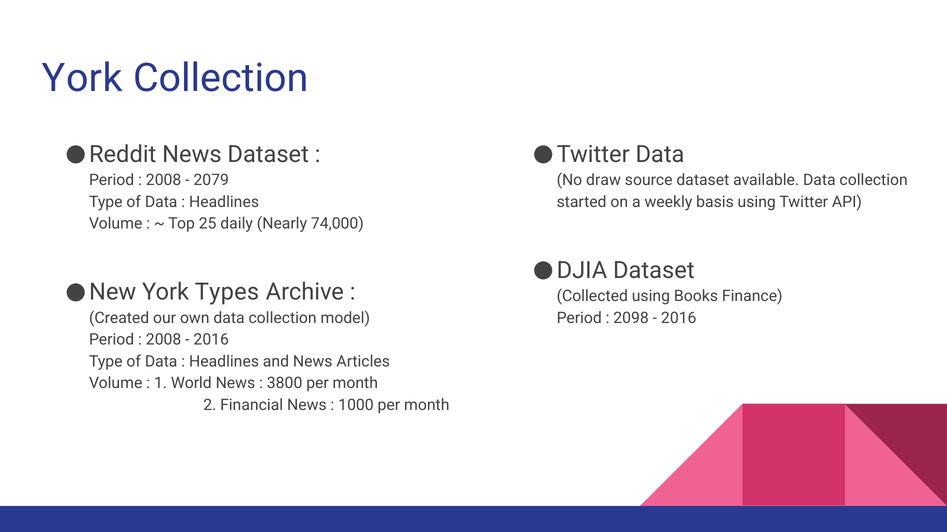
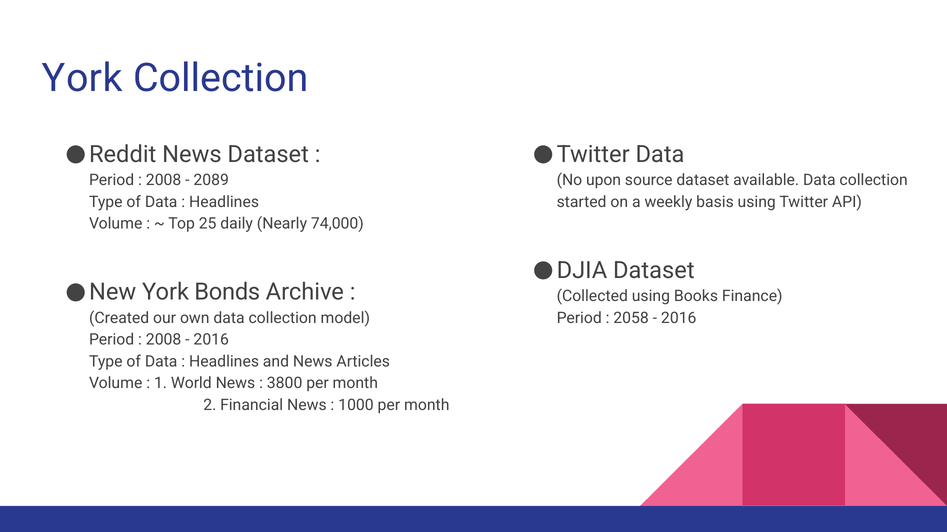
2079: 2079 -> 2089
draw: draw -> upon
Types: Types -> Bonds
2098: 2098 -> 2058
